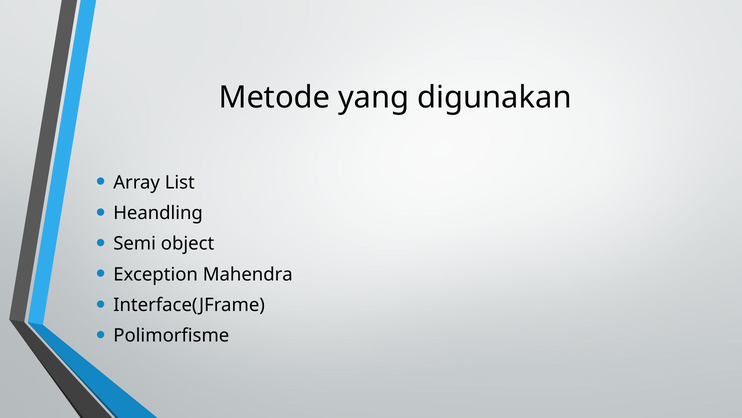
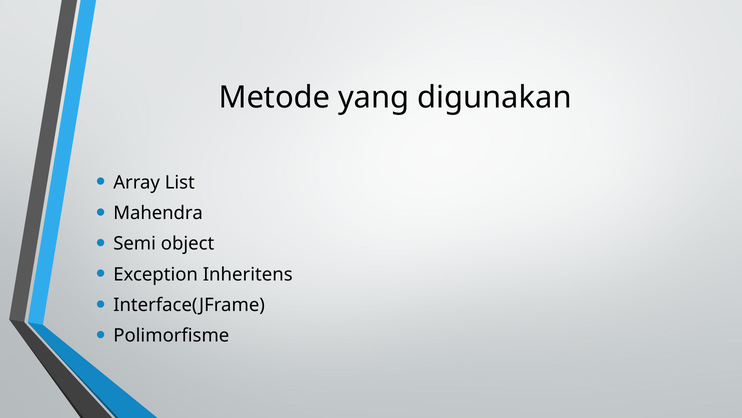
Heandling: Heandling -> Mahendra
Mahendra: Mahendra -> Inheritens
